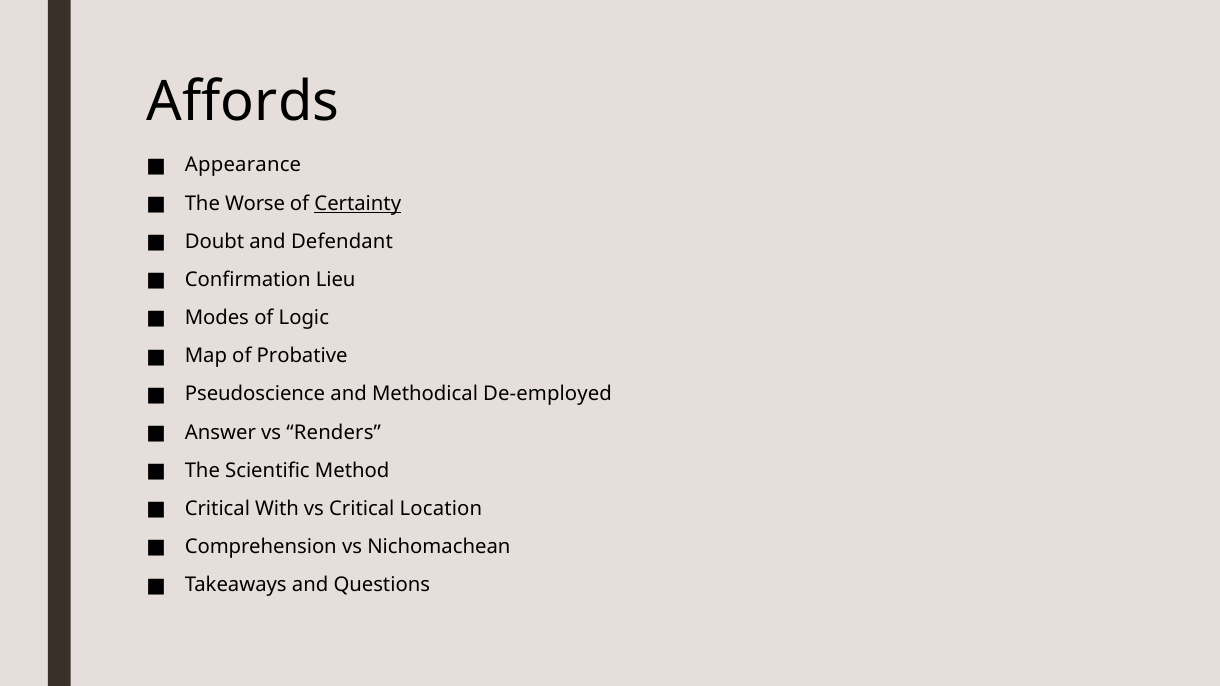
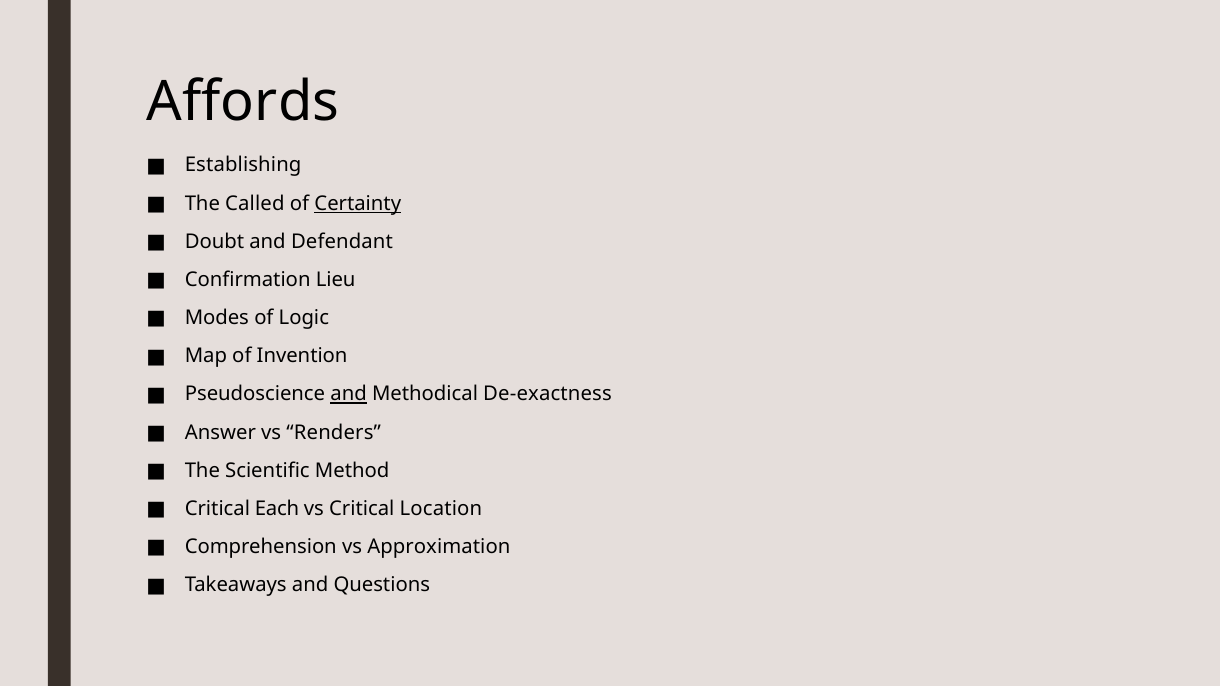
Appearance: Appearance -> Establishing
Worse: Worse -> Called
Probative: Probative -> Invention
and at (349, 394) underline: none -> present
De-employed: De-employed -> De-exactness
With: With -> Each
Nichomachean: Nichomachean -> Approximation
